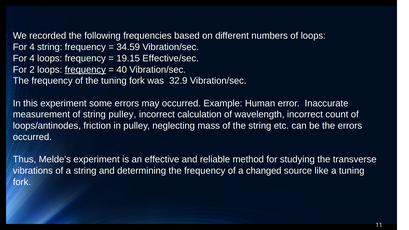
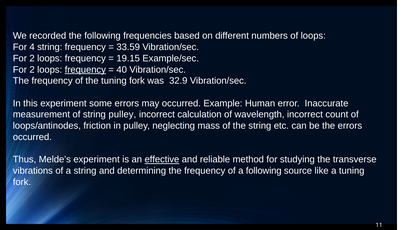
34.59: 34.59 -> 33.59
4 at (32, 58): 4 -> 2
Effective/sec: Effective/sec -> Example/sec
effective underline: none -> present
a changed: changed -> following
